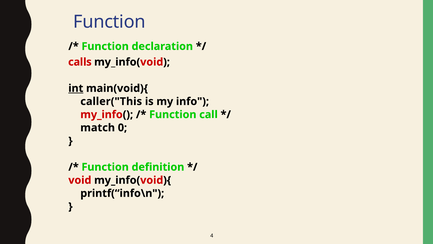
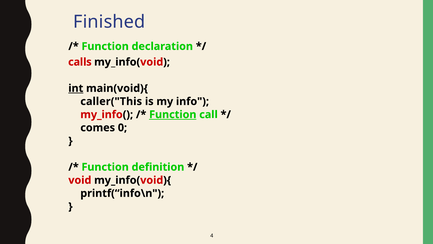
Function at (109, 22): Function -> Finished
Function at (173, 114) underline: none -> present
match: match -> comes
